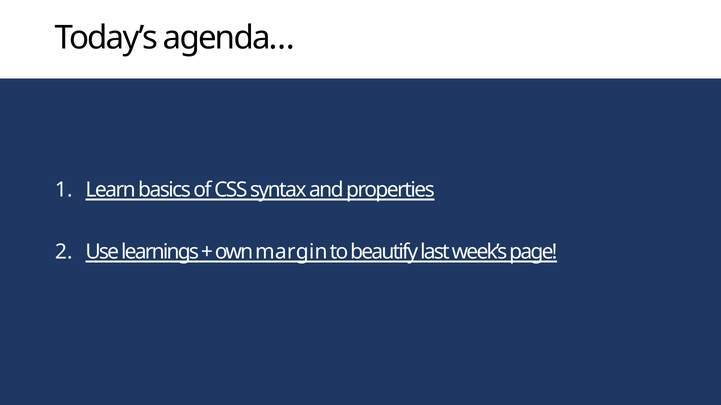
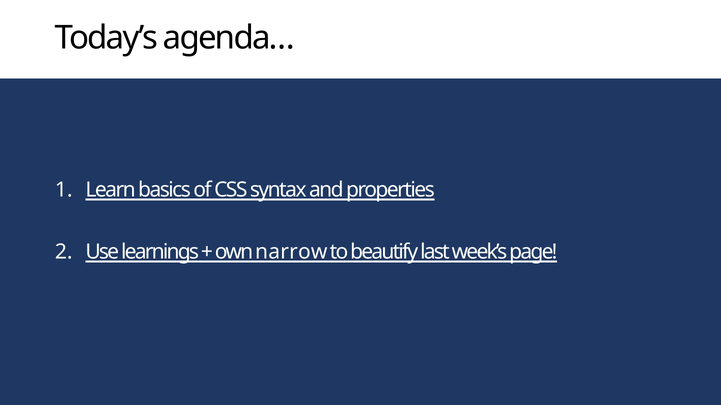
margin: margin -> narrow
